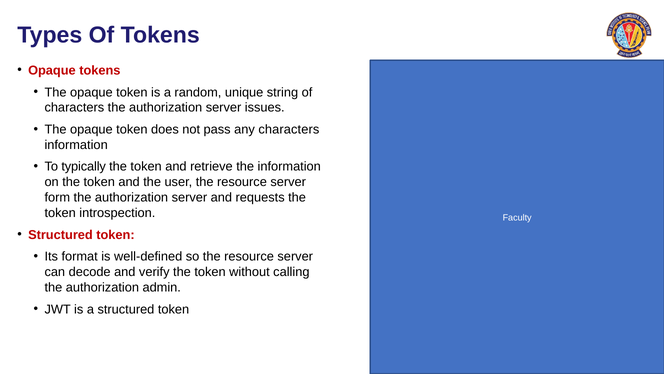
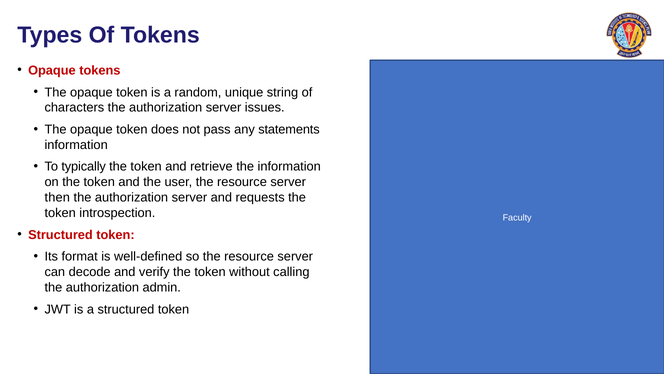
any characters: characters -> statements
form: form -> then
